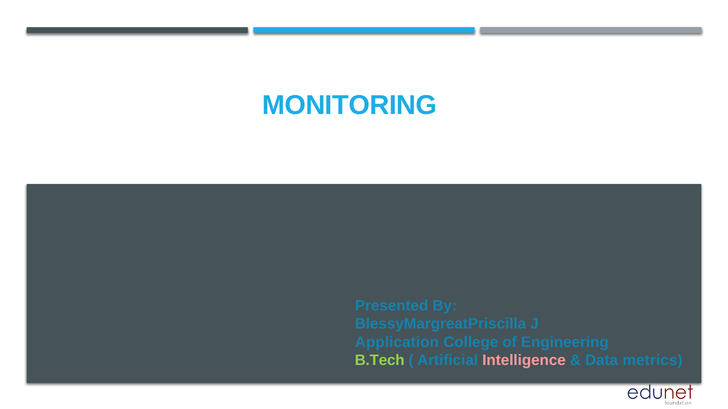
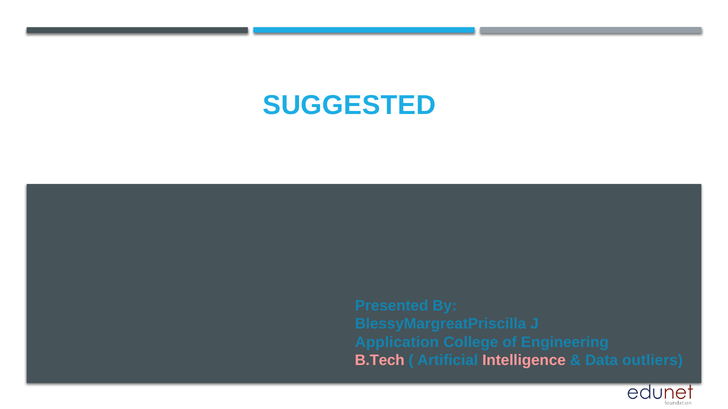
MONITORING: MONITORING -> SUGGESTED
B.Tech colour: light green -> pink
metrics: metrics -> outliers
